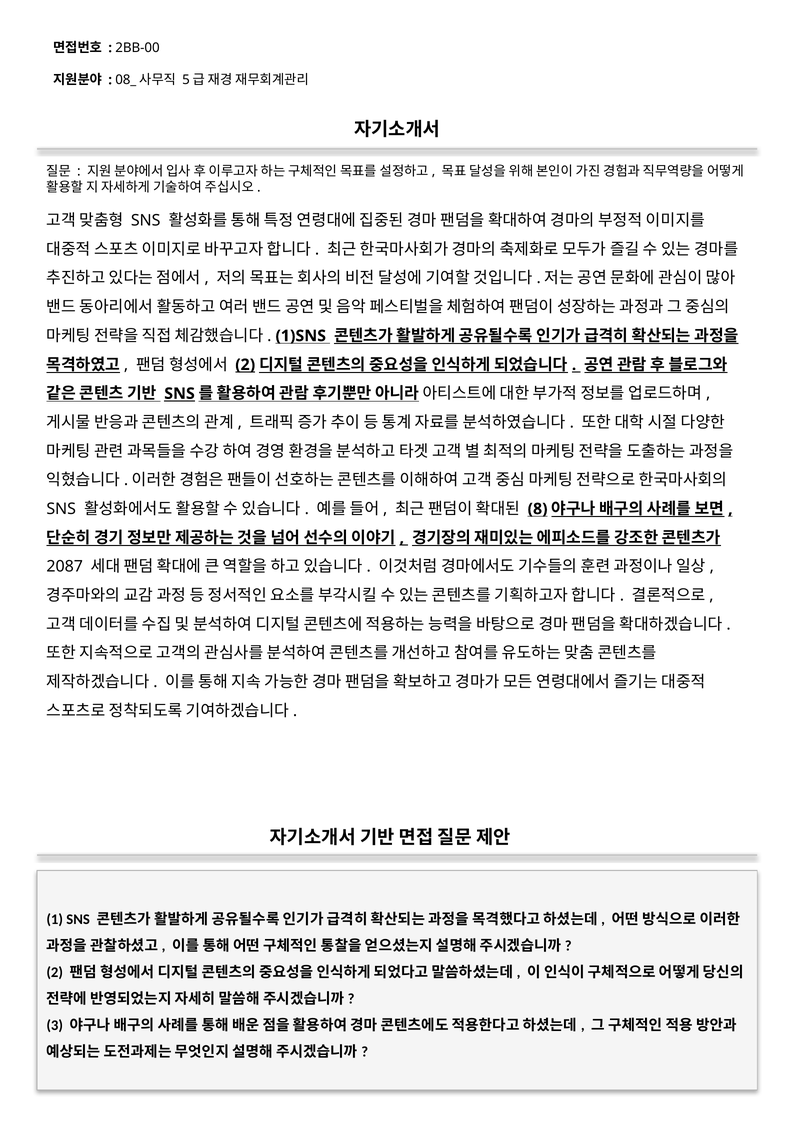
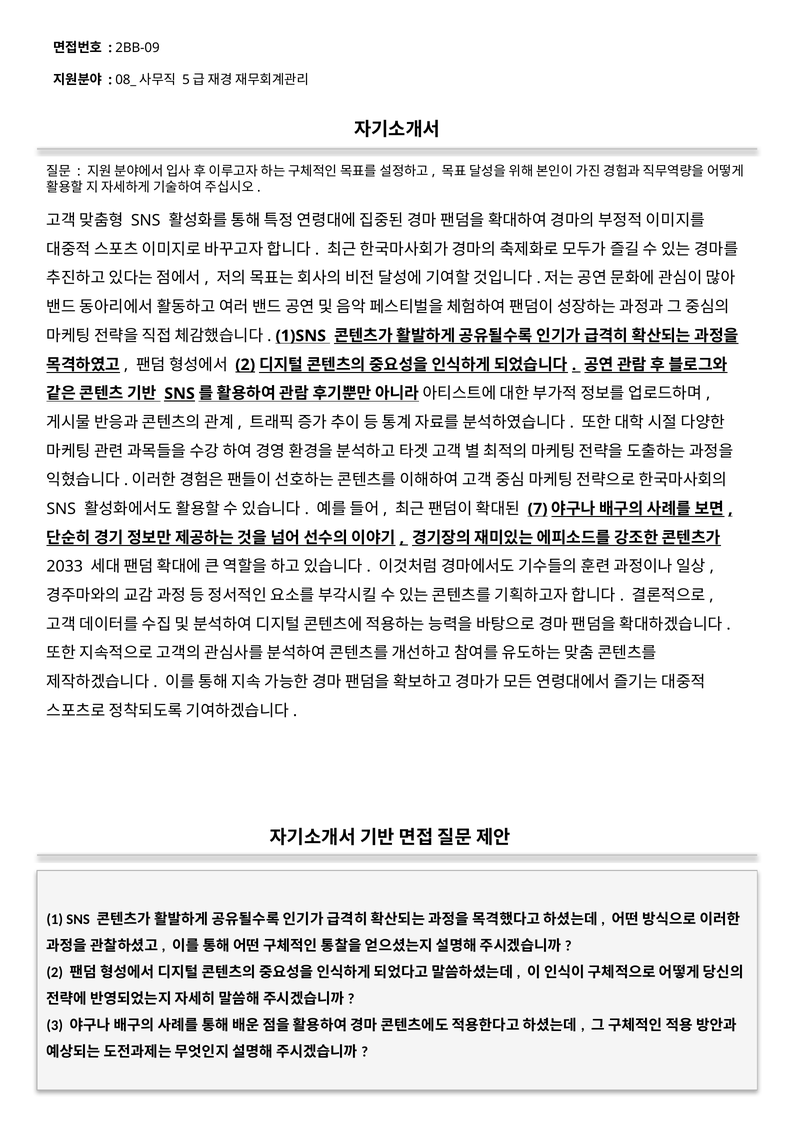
2BB-00: 2BB-00 -> 2BB-09
8: 8 -> 7
2087: 2087 -> 2033
